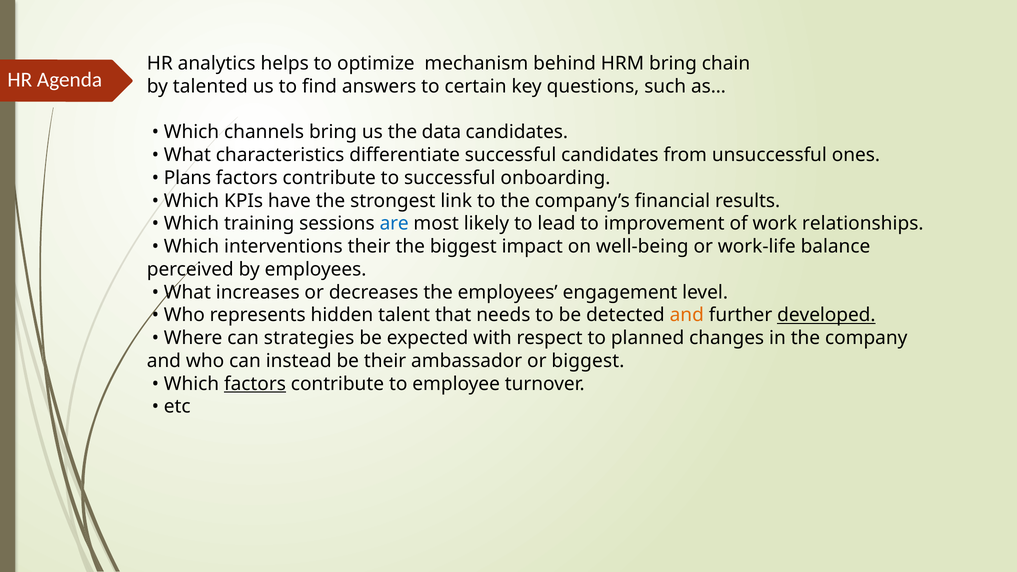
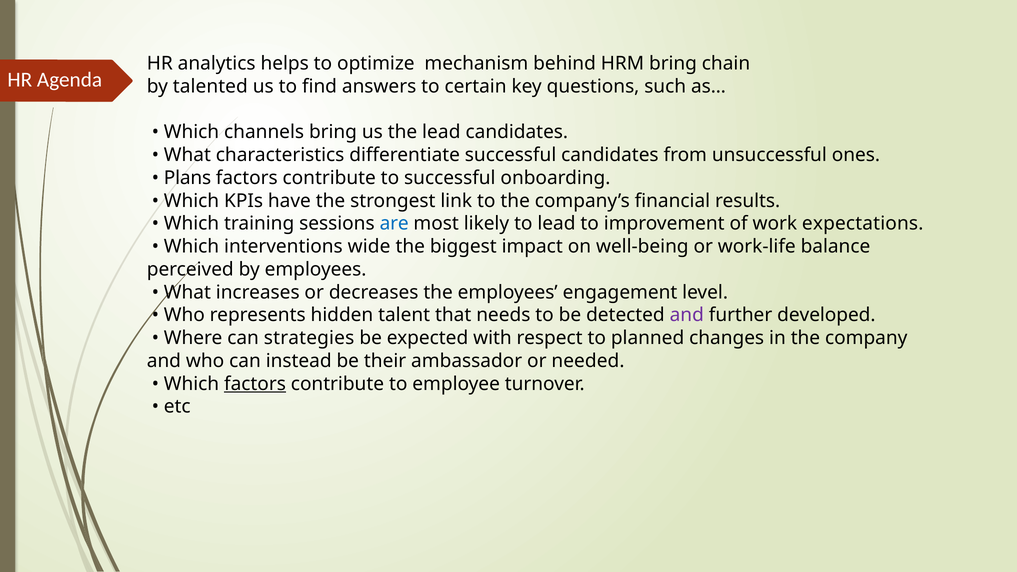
the data: data -> lead
relationships: relationships -> expectations
interventions their: their -> wide
and at (687, 315) colour: orange -> purple
developed underline: present -> none
or biggest: biggest -> needed
